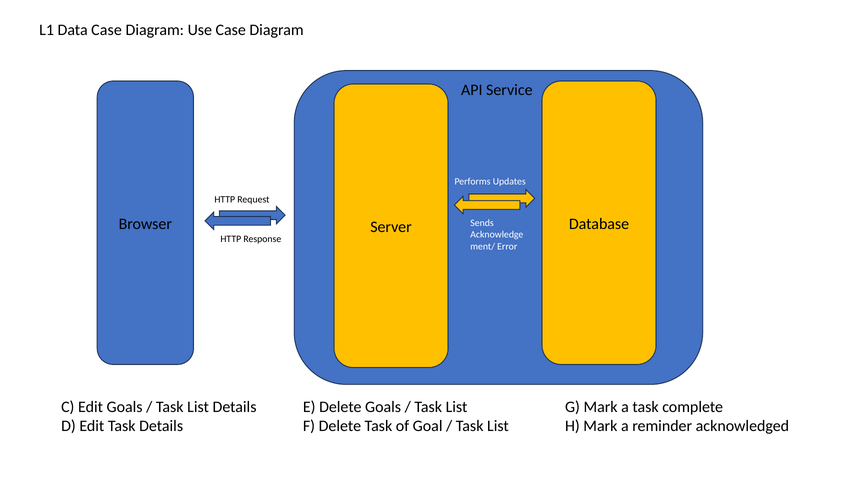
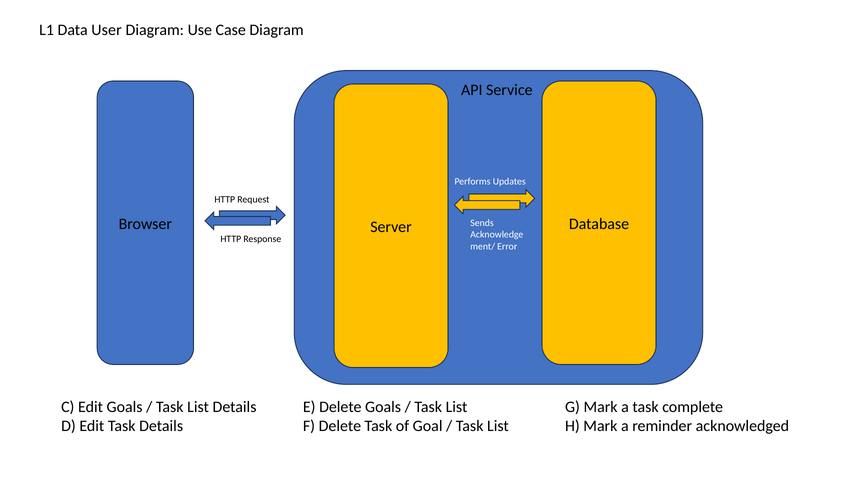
Data Case: Case -> User
